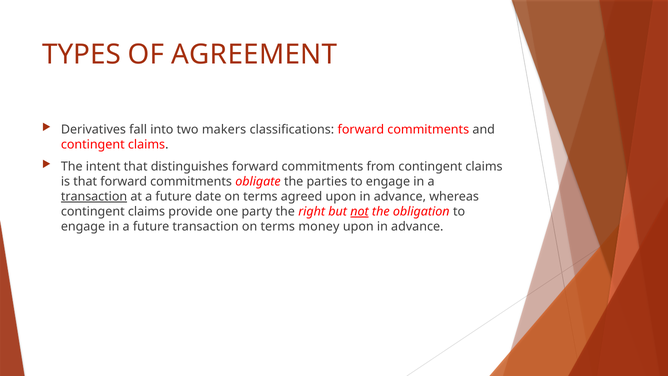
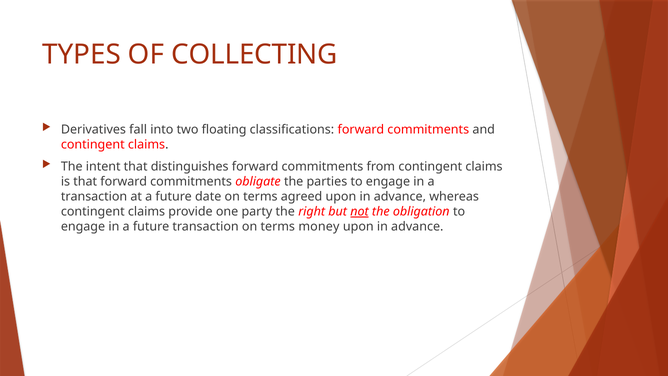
AGREEMENT: AGREEMENT -> COLLECTING
makers: makers -> floating
transaction at (94, 196) underline: present -> none
